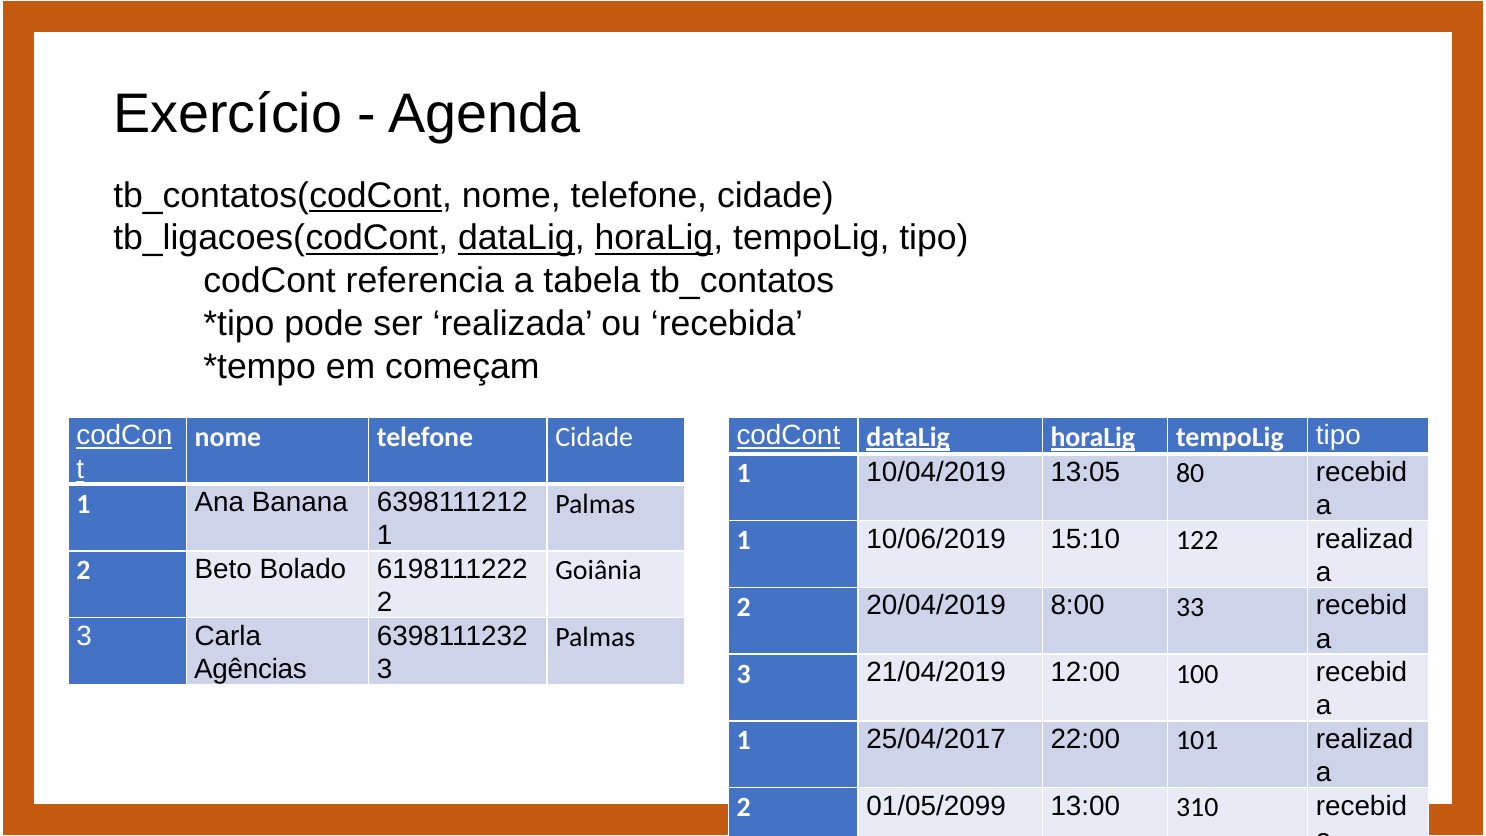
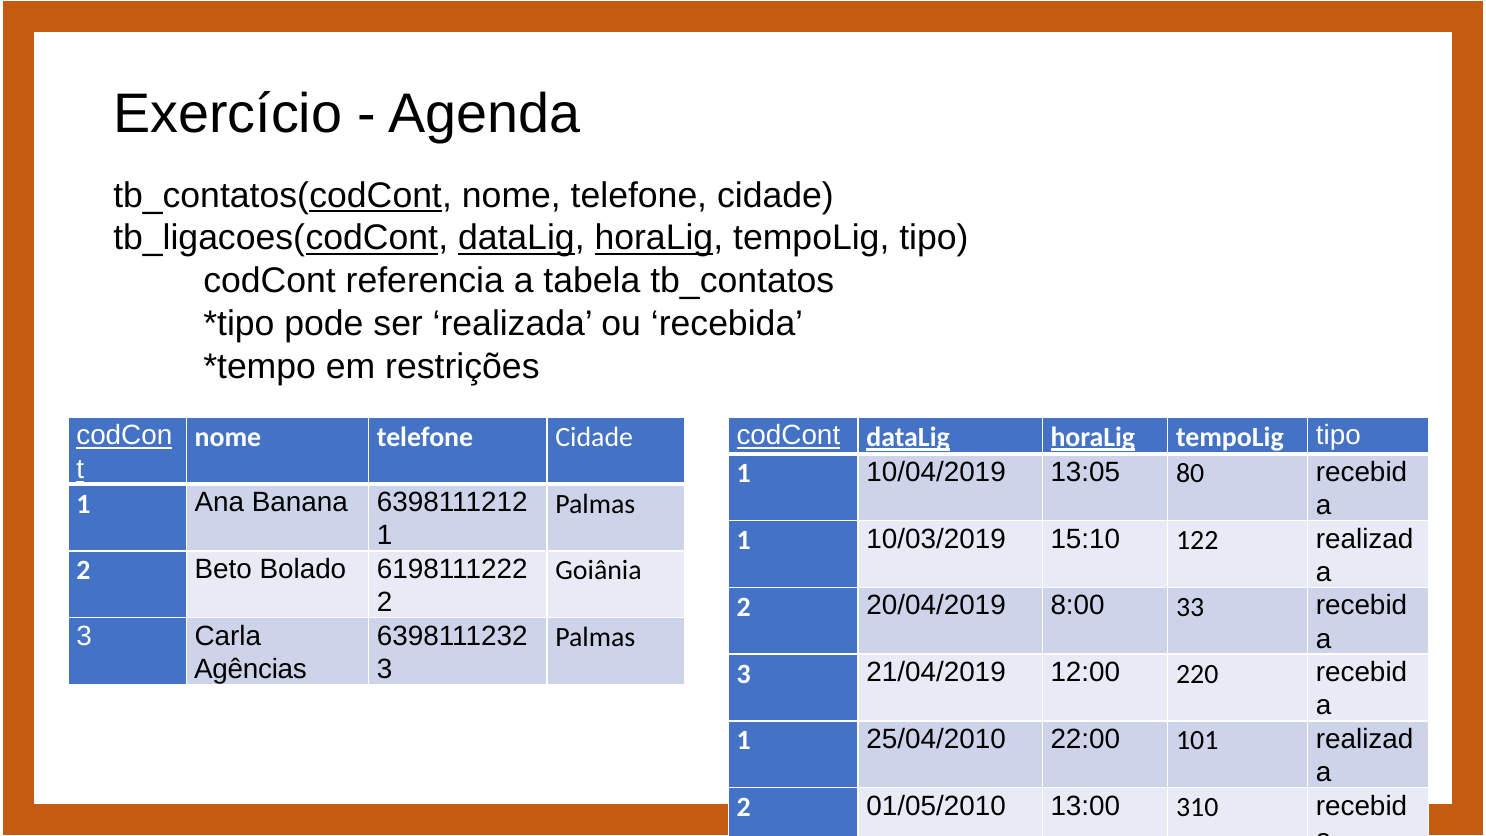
começam: começam -> restrições
10/06/2019: 10/06/2019 -> 10/03/2019
100: 100 -> 220
25/04/2017: 25/04/2017 -> 25/04/2010
01/05/2099: 01/05/2099 -> 01/05/2010
